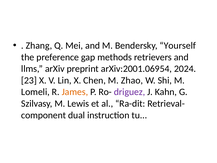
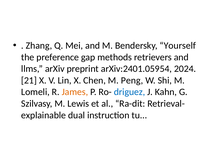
arXiv:2001.06954: arXiv:2001.06954 -> arXiv:2401.05954
23: 23 -> 21
Zhao: Zhao -> Peng
driguez colour: purple -> blue
component: component -> explainable
